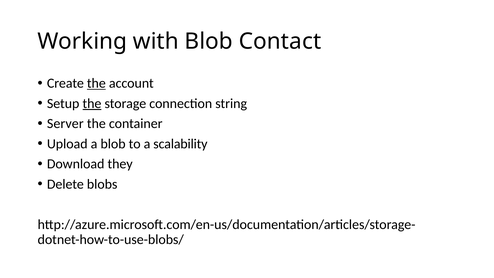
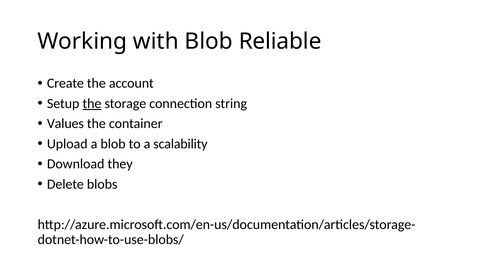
Contact: Contact -> Reliable
the at (96, 83) underline: present -> none
Server: Server -> Values
